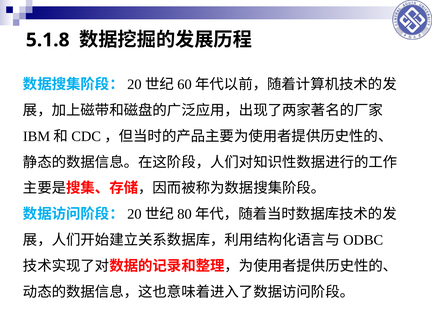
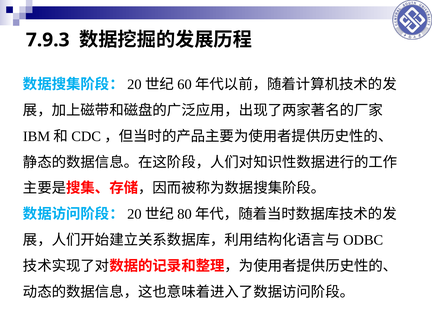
5.1.8: 5.1.8 -> 7.9.3
